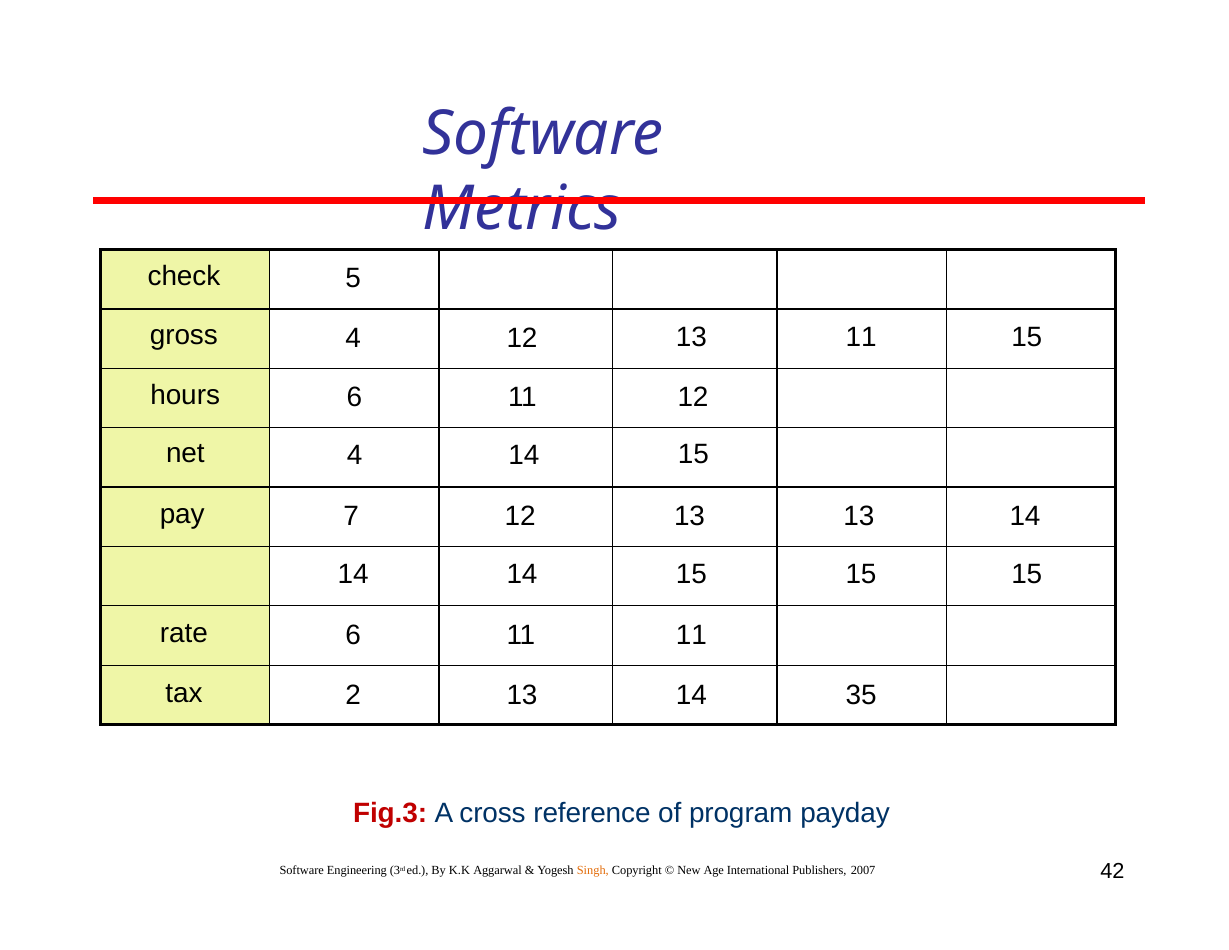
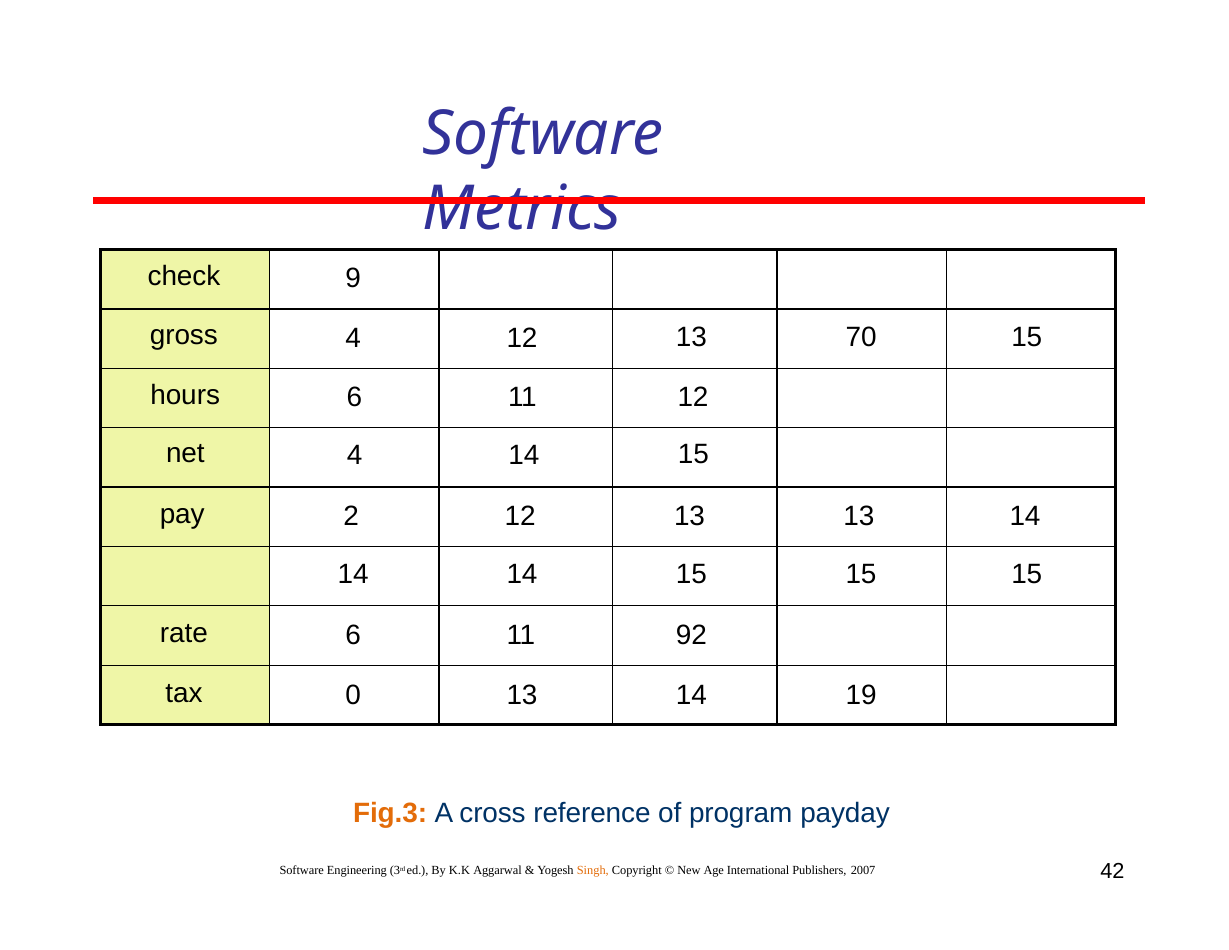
5: 5 -> 9
13 11: 11 -> 70
7: 7 -> 2
11 11: 11 -> 92
2: 2 -> 0
35: 35 -> 19
Fig.3 colour: red -> orange
